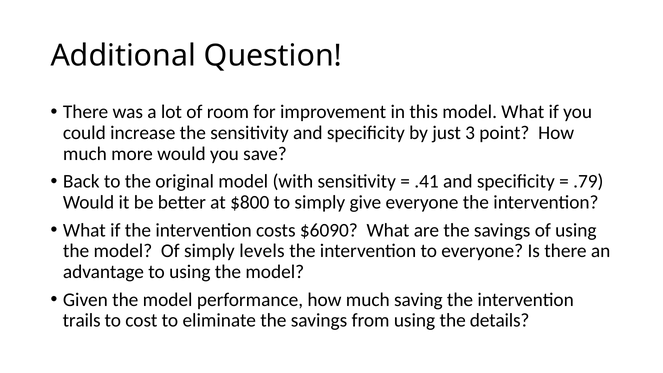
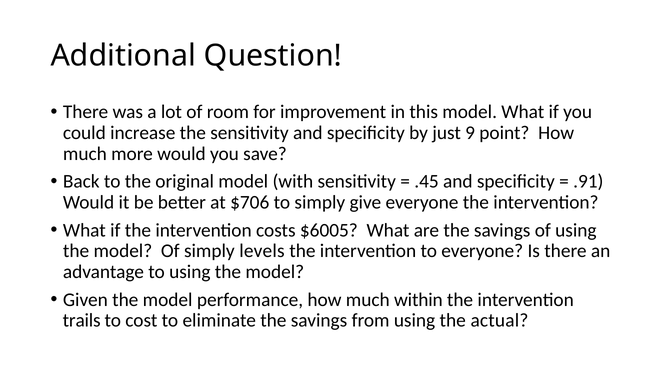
3: 3 -> 9
.41: .41 -> .45
.79: .79 -> .91
$800: $800 -> $706
$6090: $6090 -> $6005
saving: saving -> within
details: details -> actual
